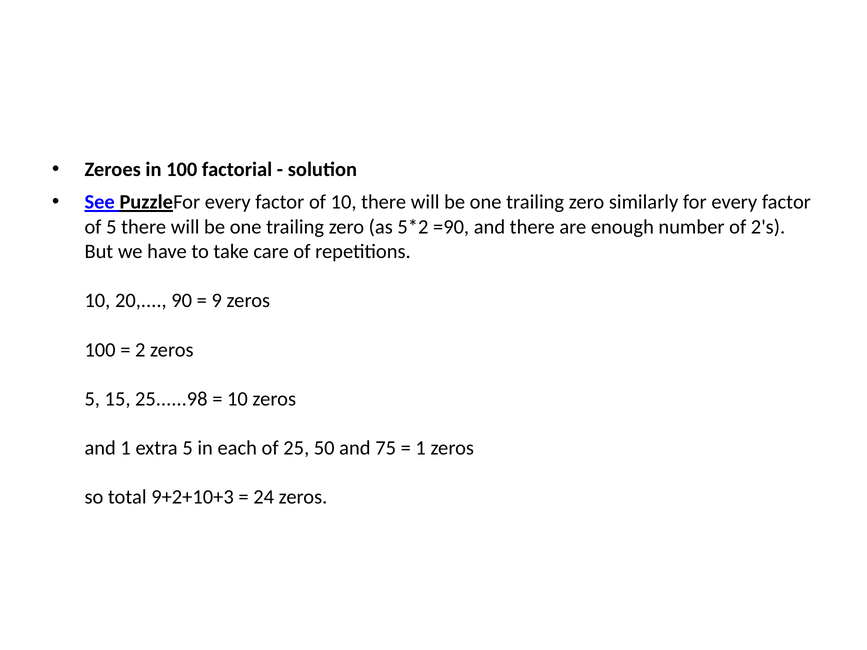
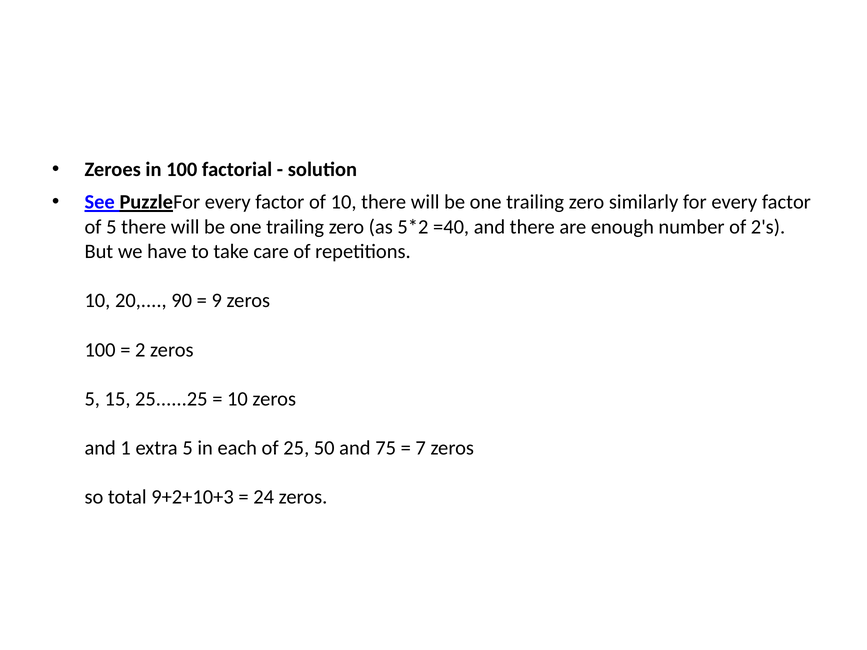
=90: =90 -> =40
25......98: 25......98 -> 25......25
1 at (421, 448): 1 -> 7
